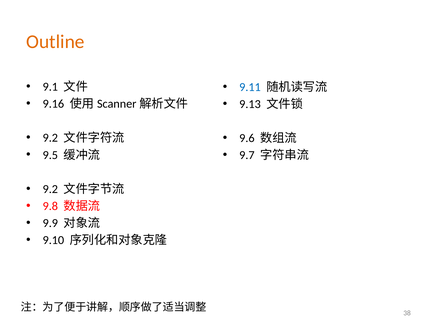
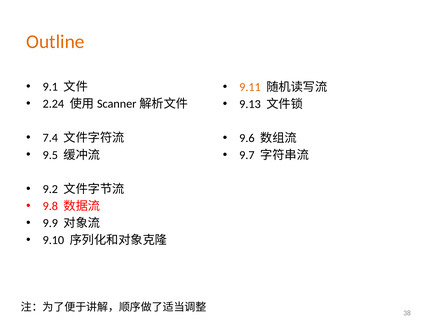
9.11 colour: blue -> orange
9.16: 9.16 -> 2.24
9.2 at (50, 138): 9.2 -> 7.4
